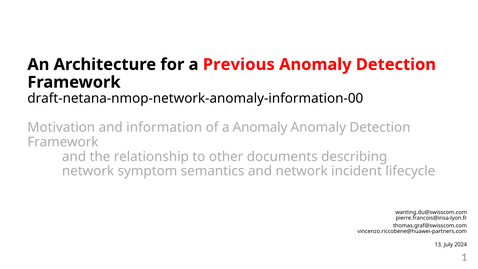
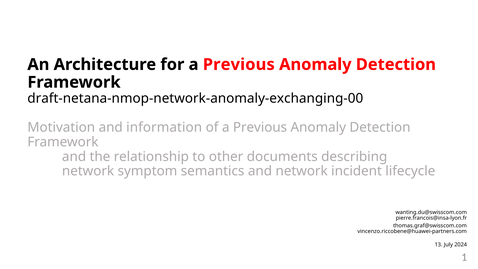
draft-netana-nmop-network-anomaly-information-00: draft-netana-nmop-network-anomaly-information-00 -> draft-netana-nmop-network-anomaly-exchanging-00
of a Anomaly: Anomaly -> Previous
